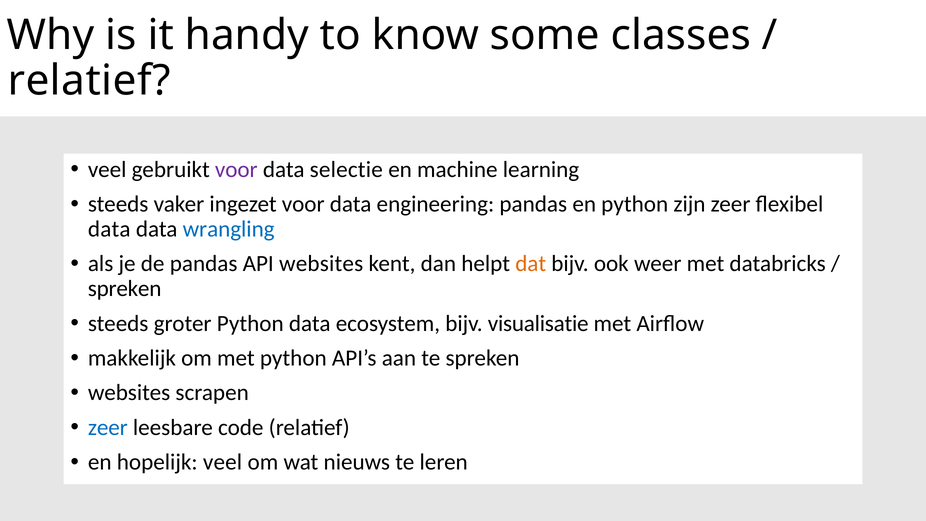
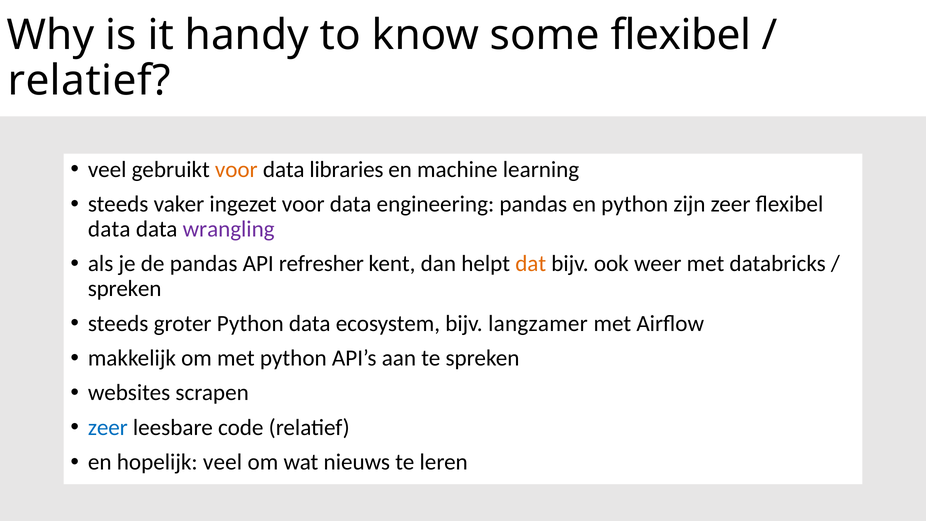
some classes: classes -> flexibel
voor at (236, 170) colour: purple -> orange
selectie: selectie -> libraries
wrangling colour: blue -> purple
API websites: websites -> refresher
visualisatie: visualisatie -> langzamer
